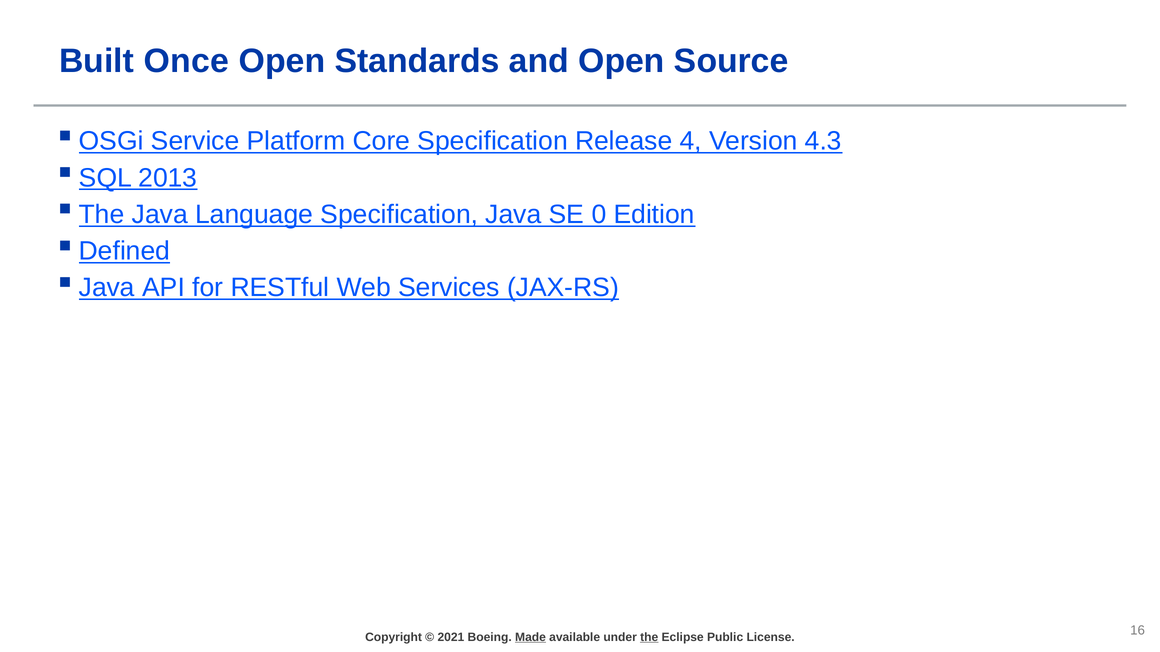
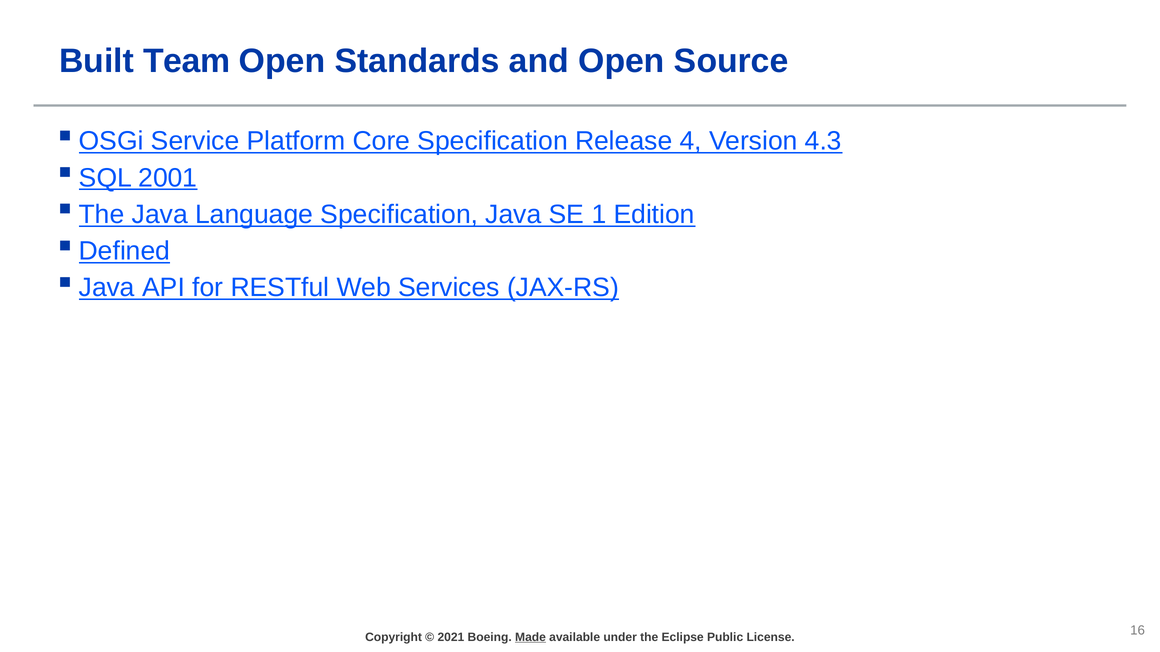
Once: Once -> Team
2013: 2013 -> 2001
0: 0 -> 1
the at (649, 638) underline: present -> none
